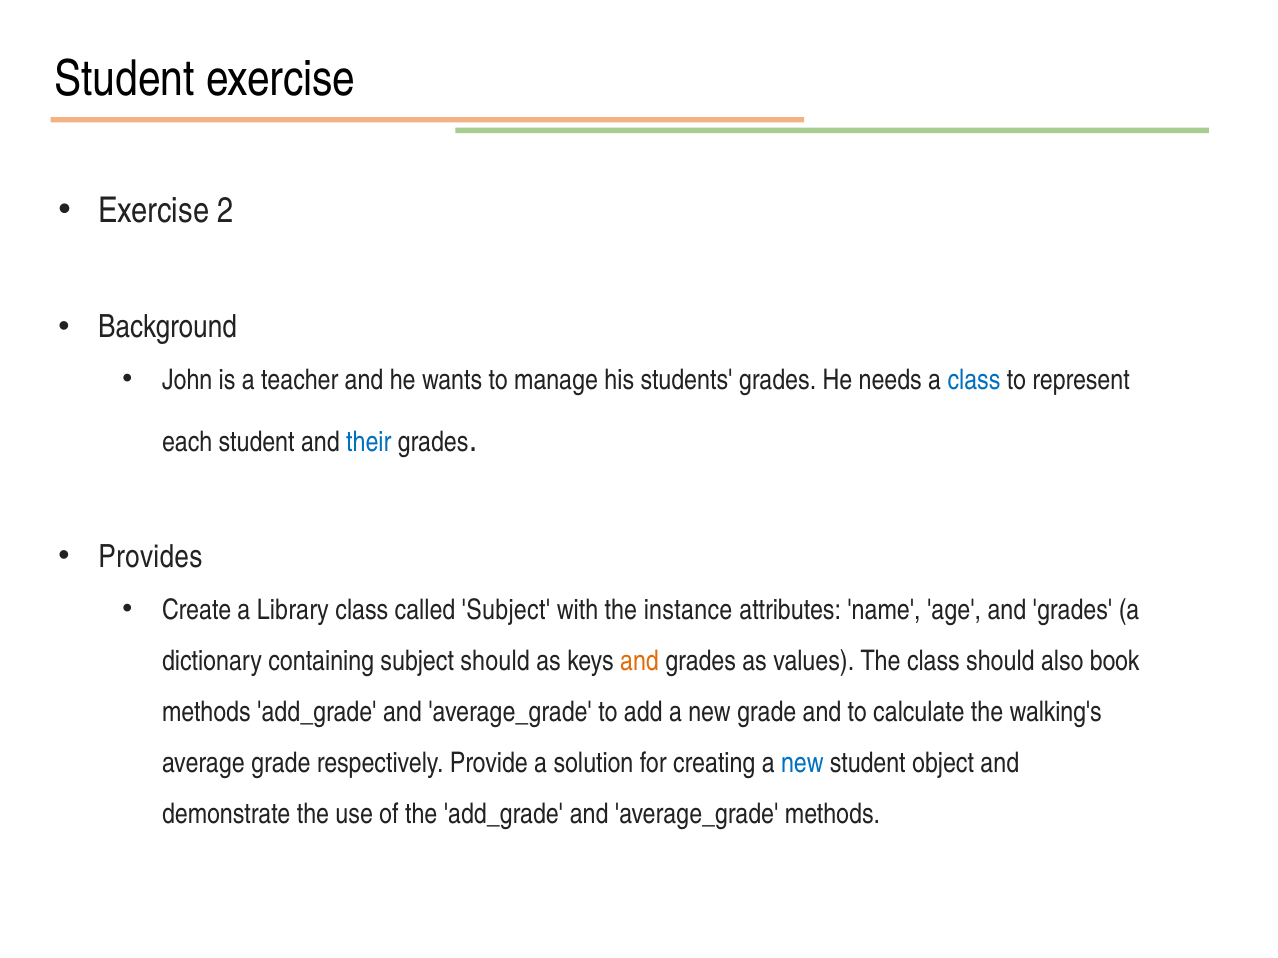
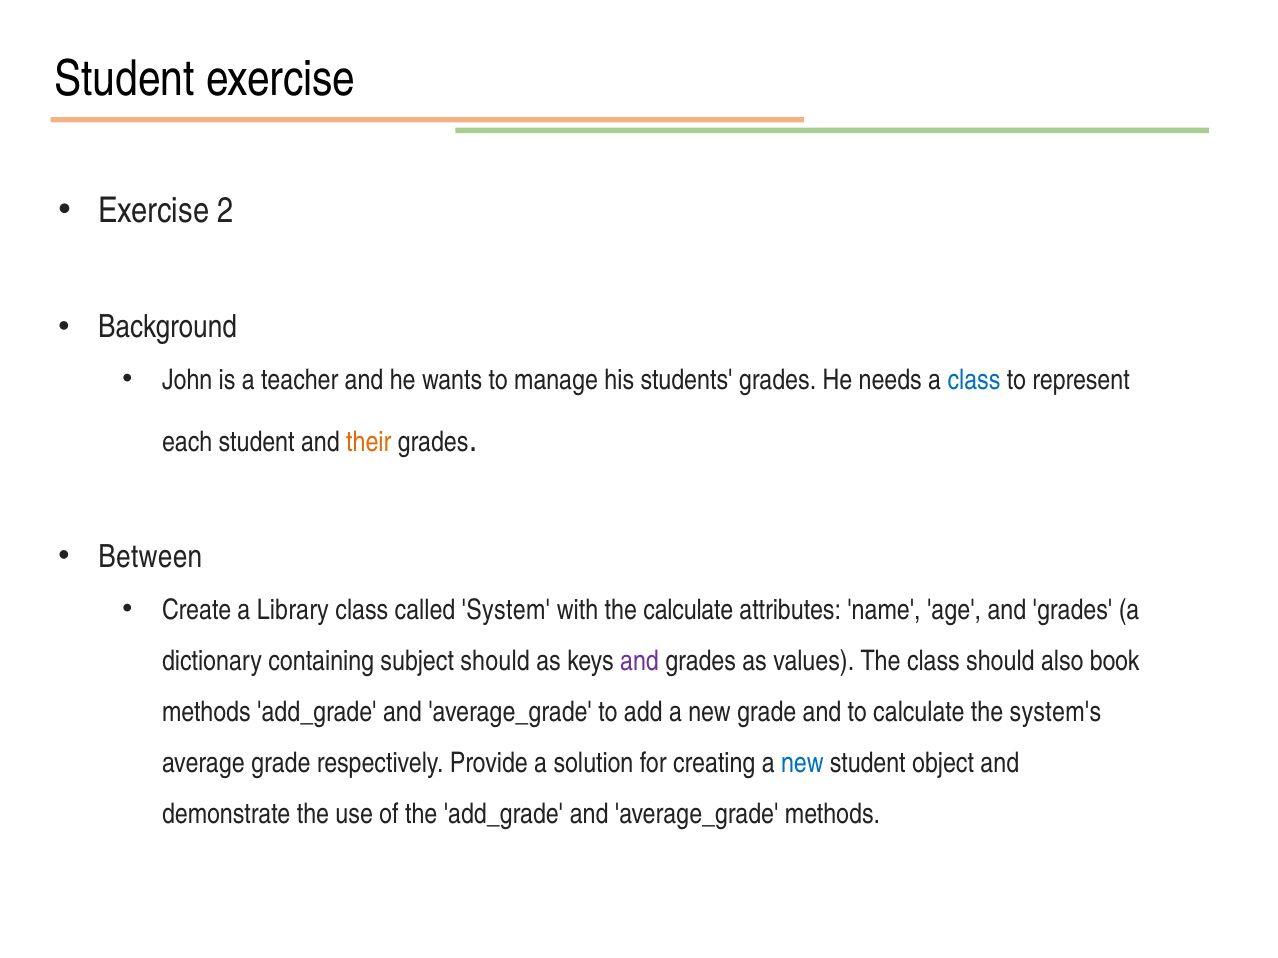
their colour: blue -> orange
Provides: Provides -> Between
called Subject: Subject -> System
the instance: instance -> calculate
and at (639, 661) colour: orange -> purple
walking's: walking's -> system's
